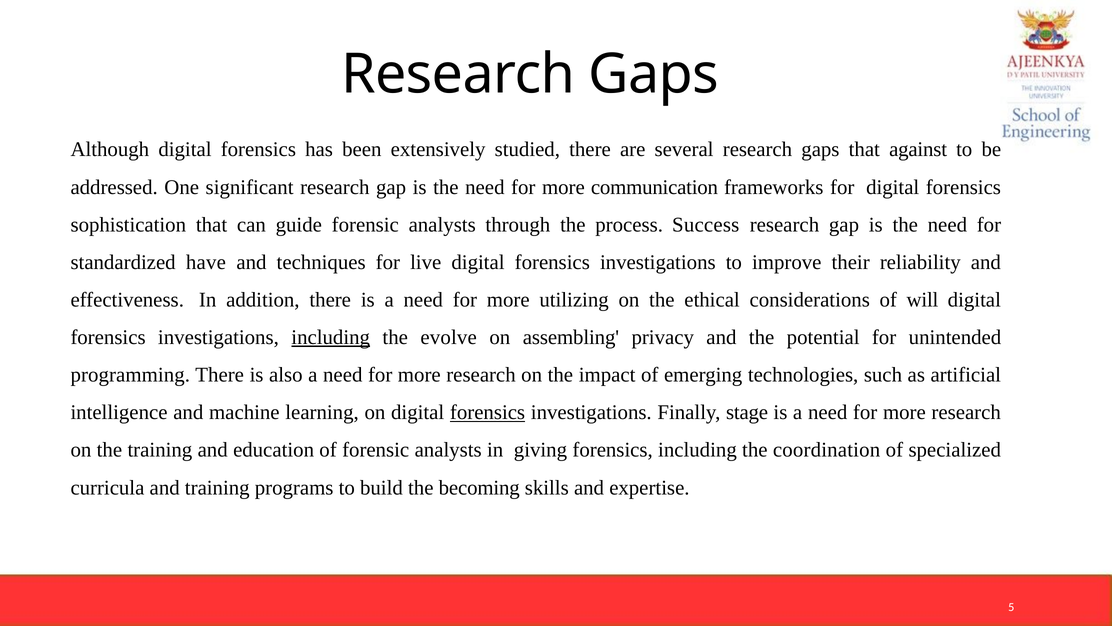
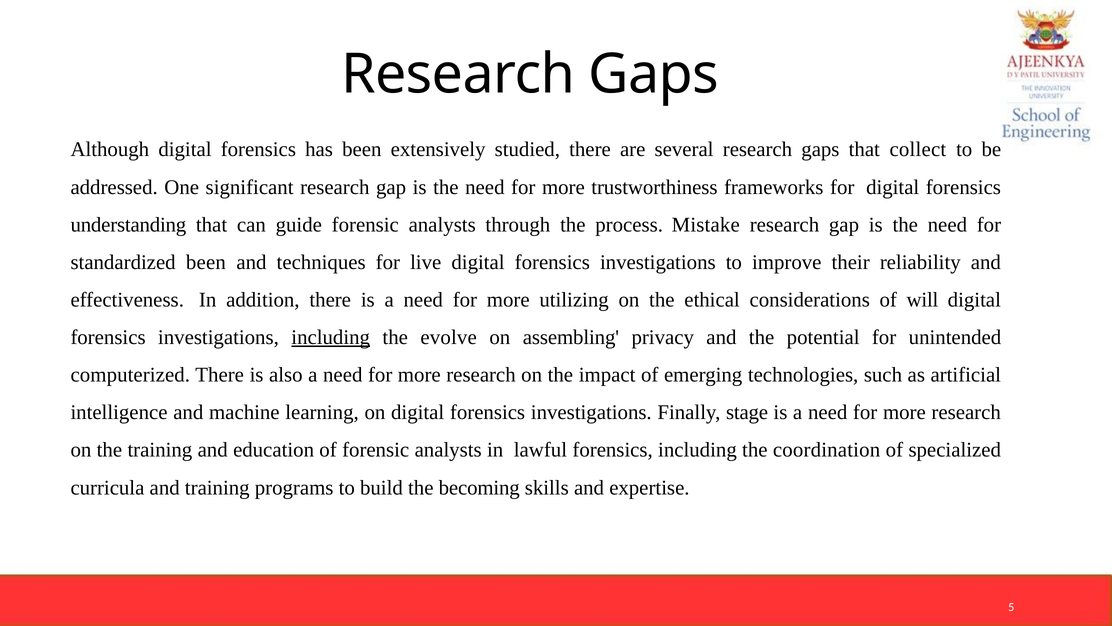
against: against -> collect
communication: communication -> trustworthiness
sophistication: sophistication -> understanding
Success: Success -> Mistake
standardized have: have -> been
programming: programming -> computerized
forensics at (488, 412) underline: present -> none
giving: giving -> lawful
